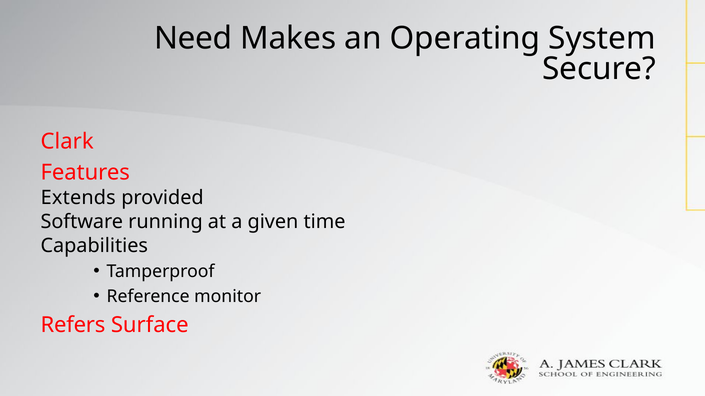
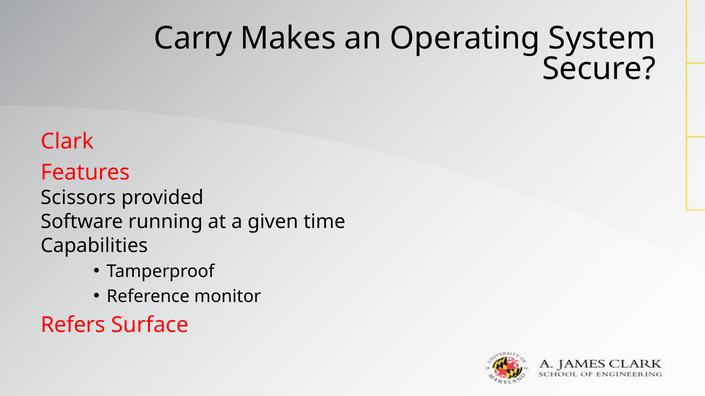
Need: Need -> Carry
Extends: Extends -> Scissors
